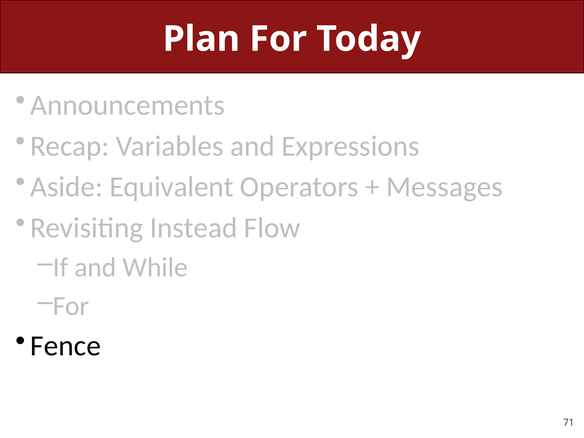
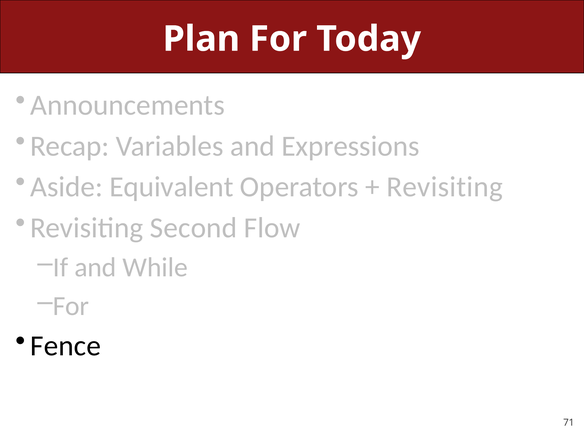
Messages at (445, 187): Messages -> Revisiting
Instead: Instead -> Second
